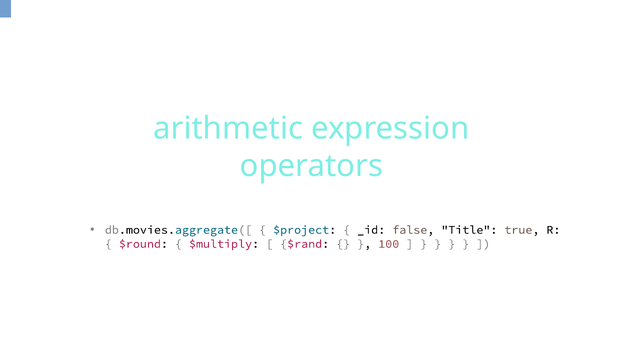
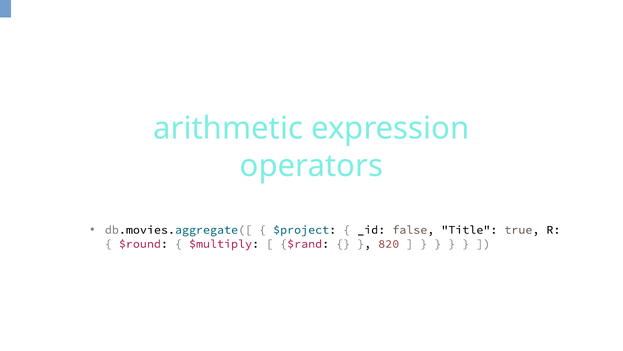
100: 100 -> 820
